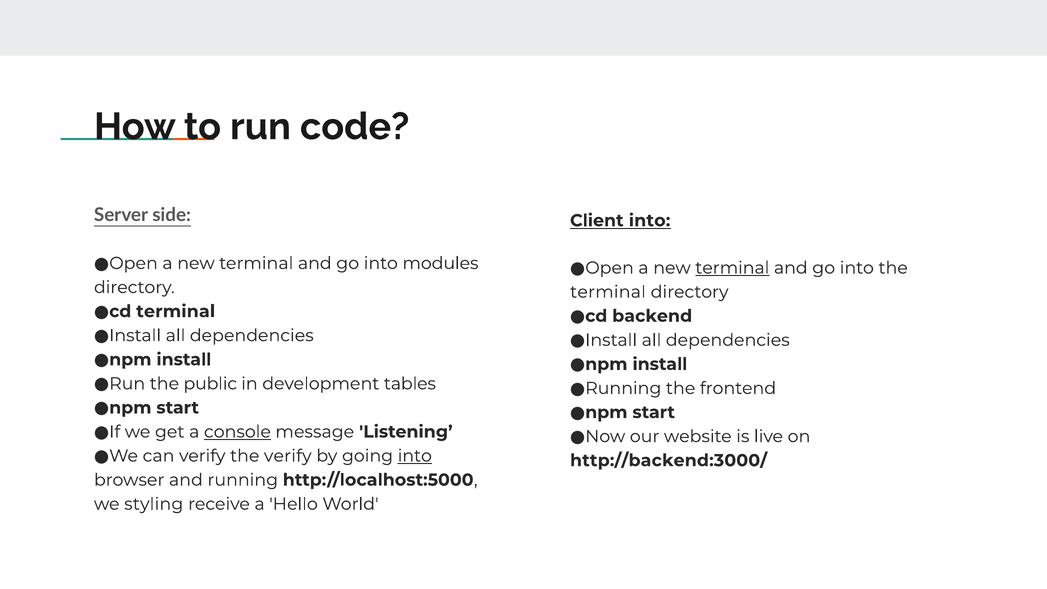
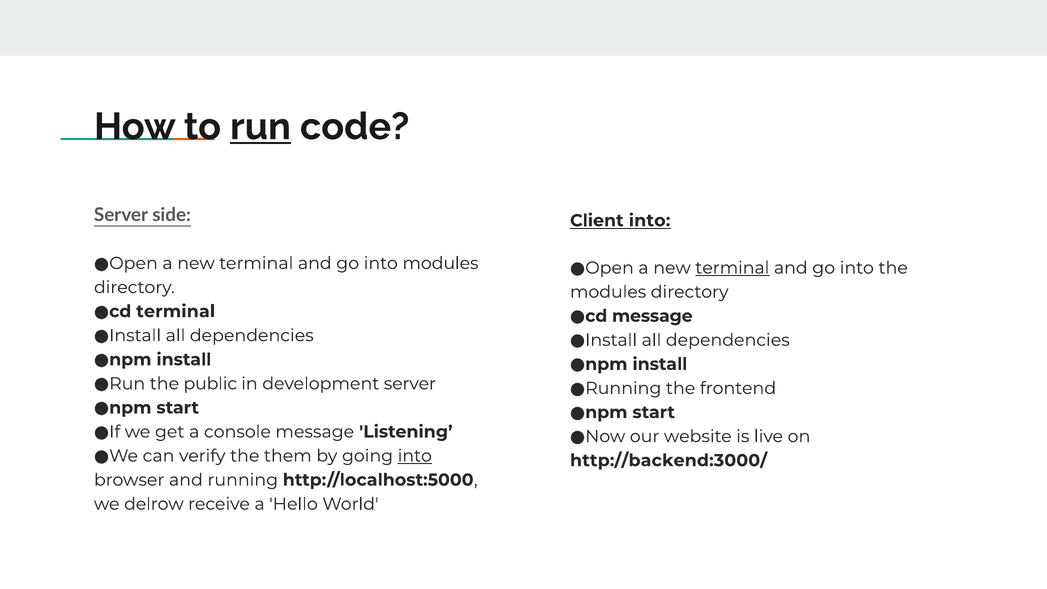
run at (260, 127) underline: none -> present
terminal at (608, 292): terminal -> modules
backend at (652, 316): backend -> message
development tables: tables -> server
console underline: present -> none
the verify: verify -> them
styling: styling -> delrow
